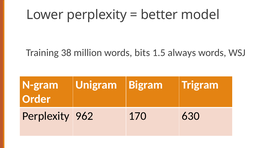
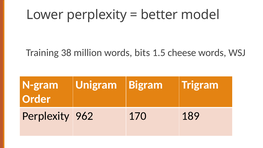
always: always -> cheese
630: 630 -> 189
